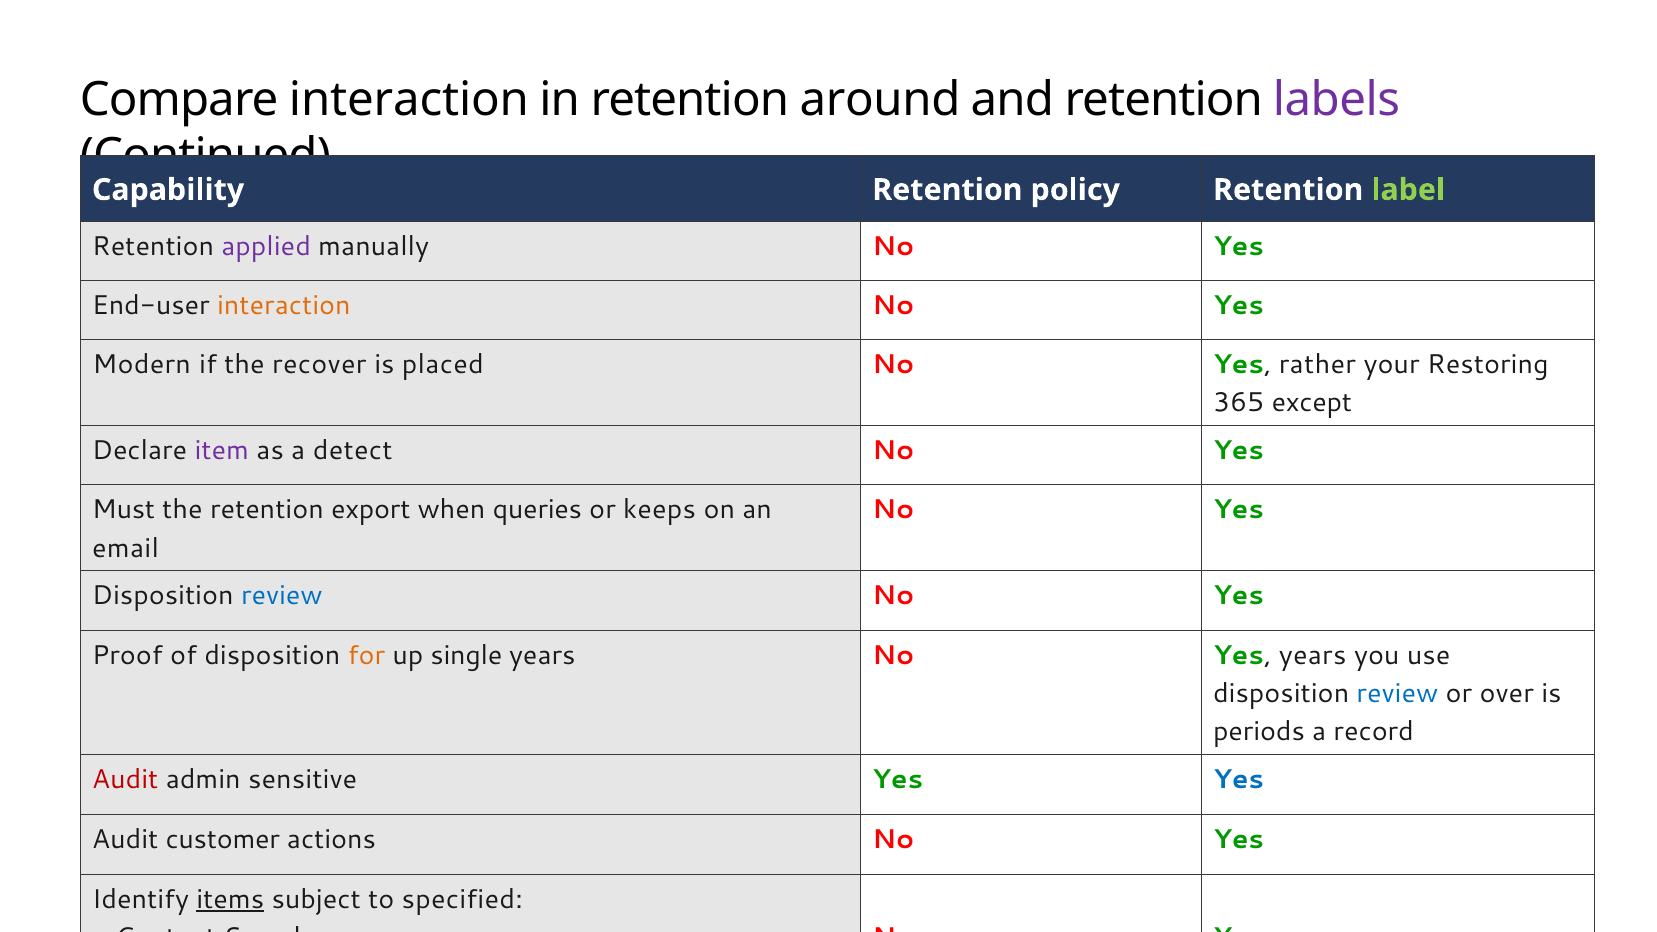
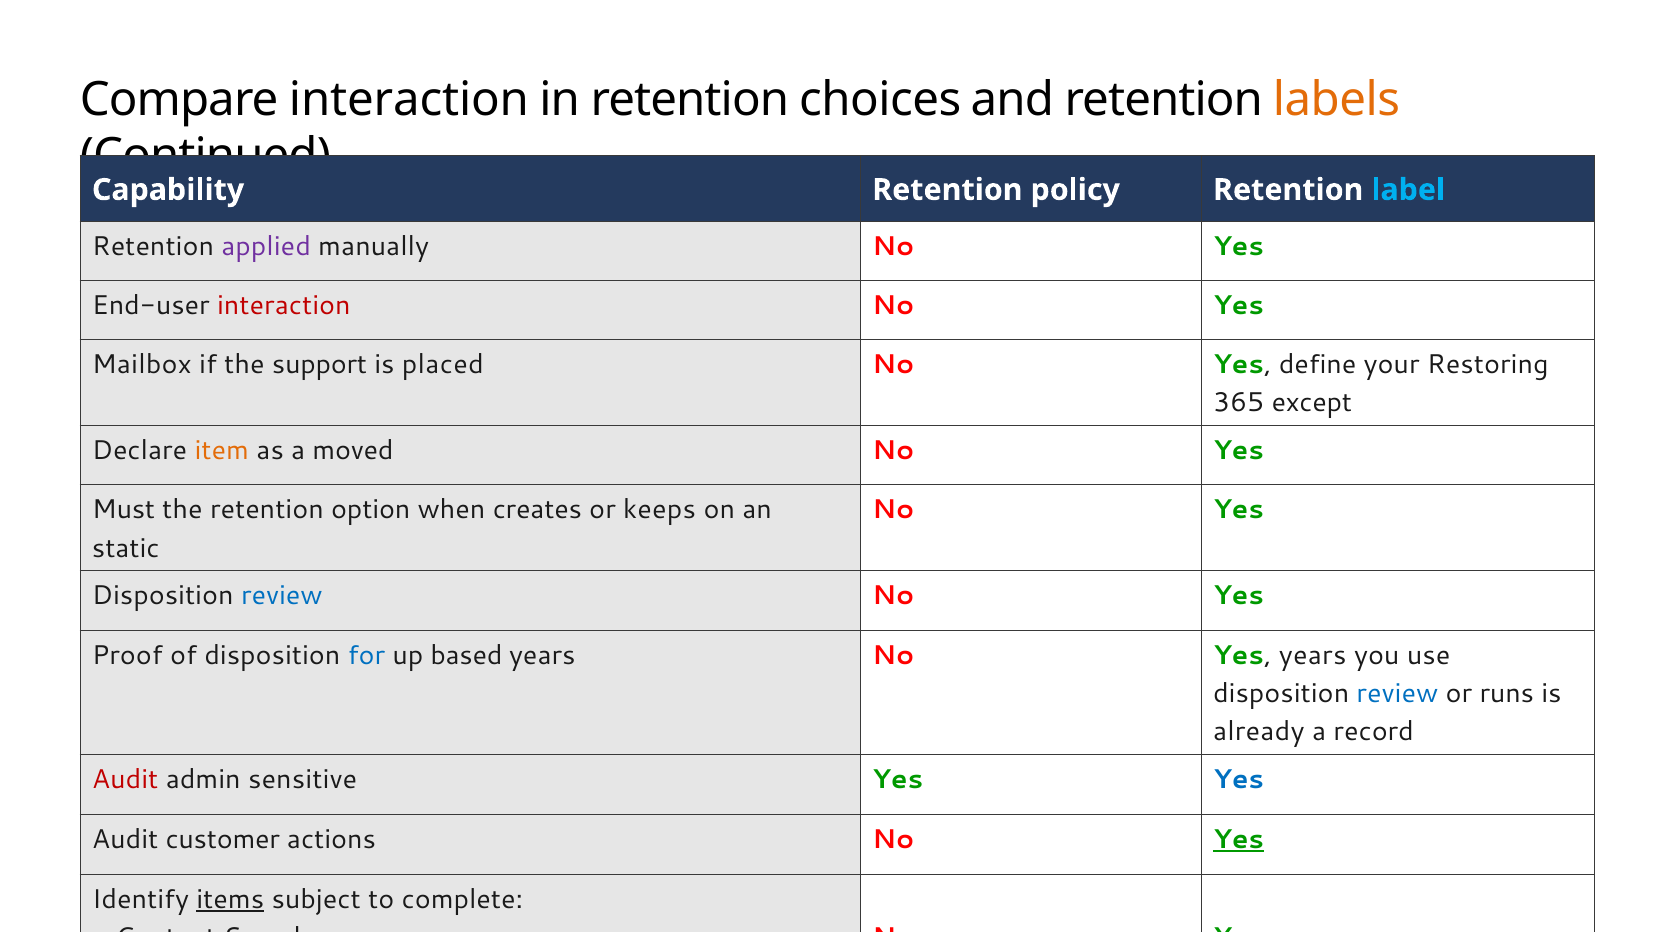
around: around -> choices
labels colour: purple -> orange
label colour: light green -> light blue
interaction at (284, 305) colour: orange -> red
Modern: Modern -> Mailbox
recover: recover -> support
rather: rather -> define
item colour: purple -> orange
detect: detect -> moved
export: export -> option
queries: queries -> creates
email: email -> static
for colour: orange -> blue
single: single -> based
over: over -> runs
periods: periods -> already
Yes at (1239, 840) underline: none -> present
specified: specified -> complete
